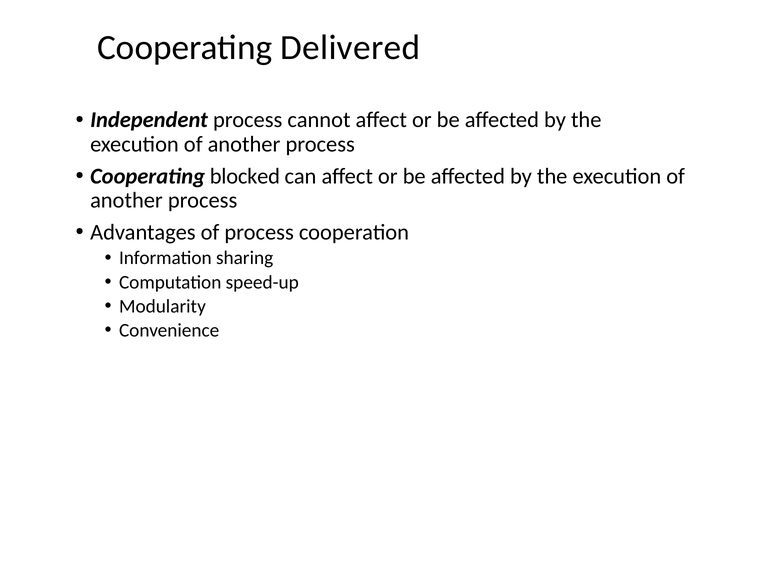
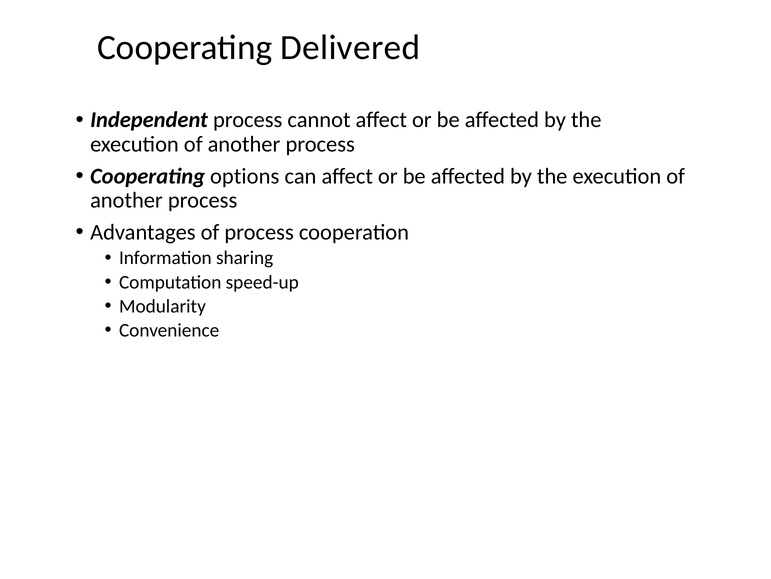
blocked: blocked -> options
